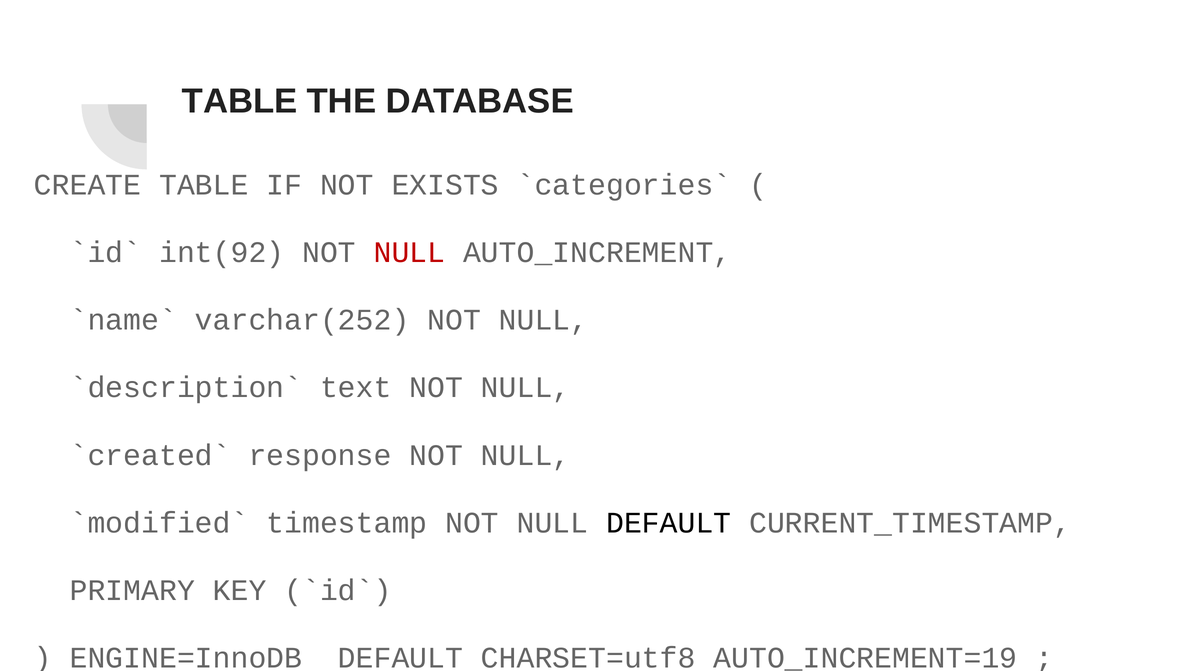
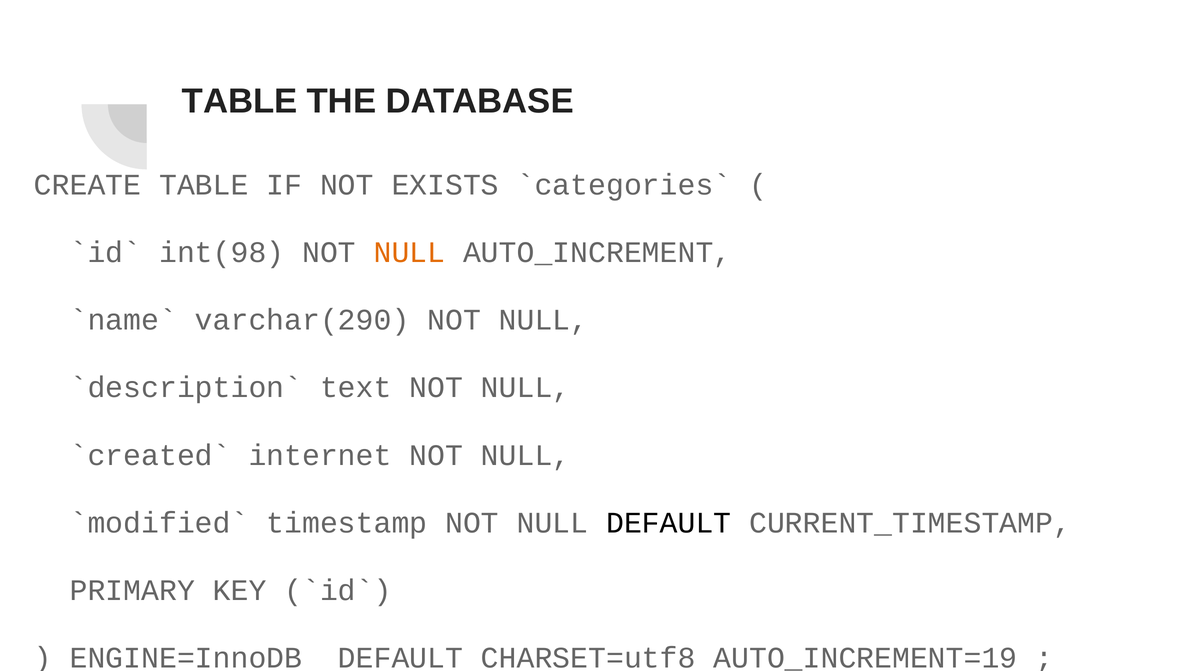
int(92: int(92 -> int(98
NULL at (409, 252) colour: red -> orange
varchar(252: varchar(252 -> varchar(290
response: response -> internet
